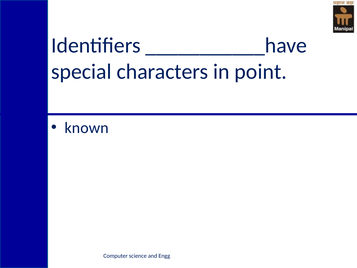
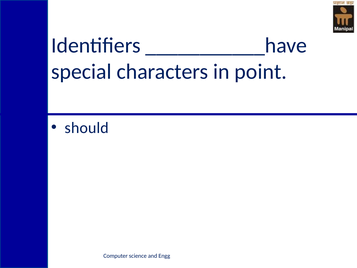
known: known -> should
